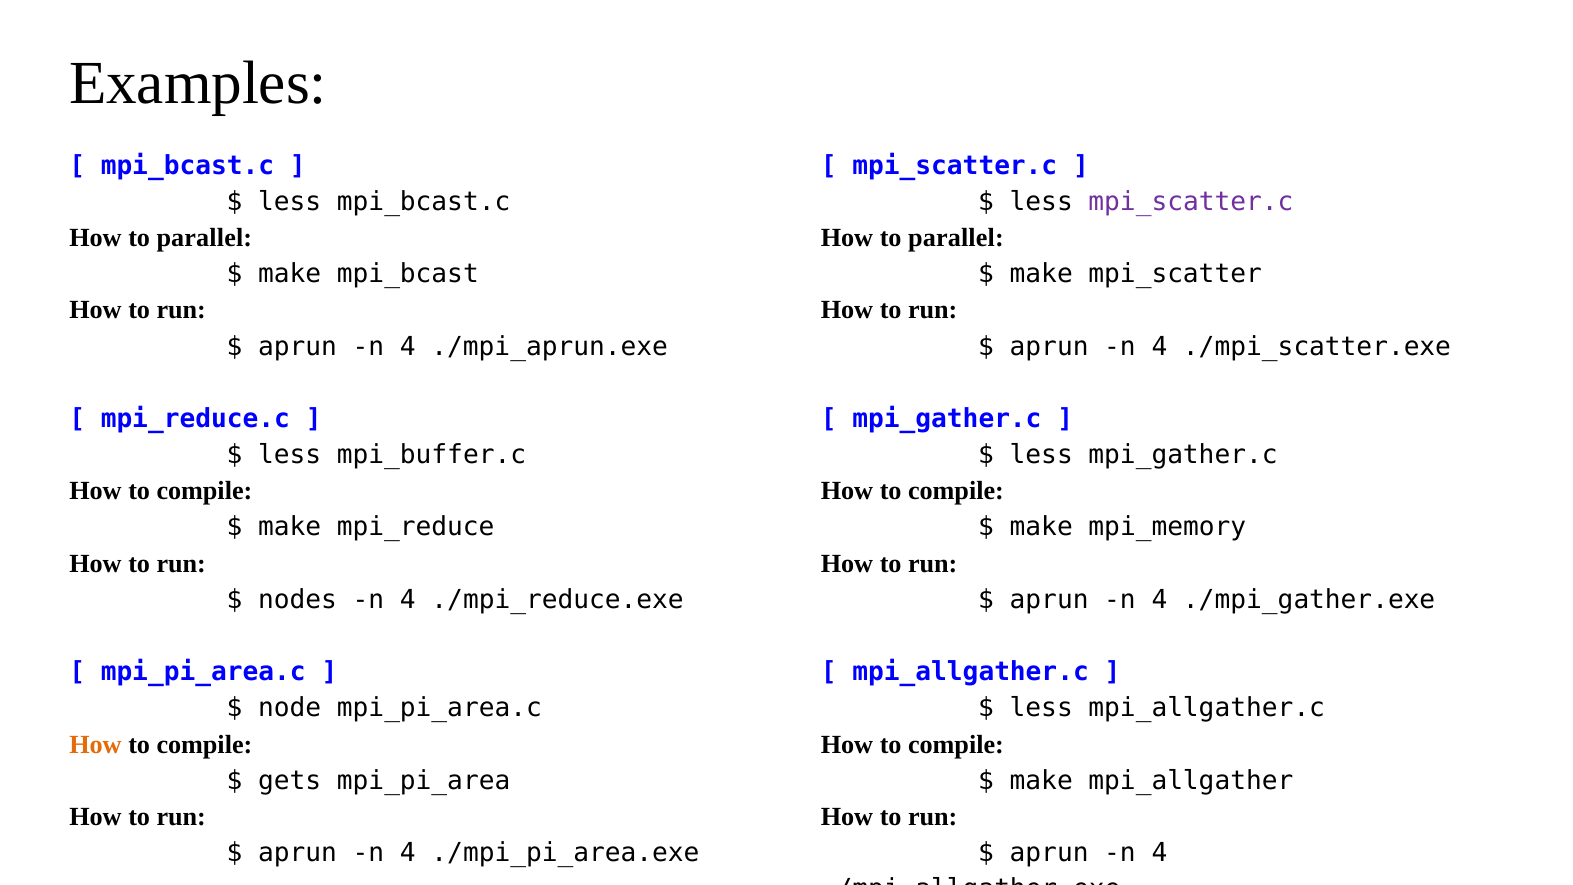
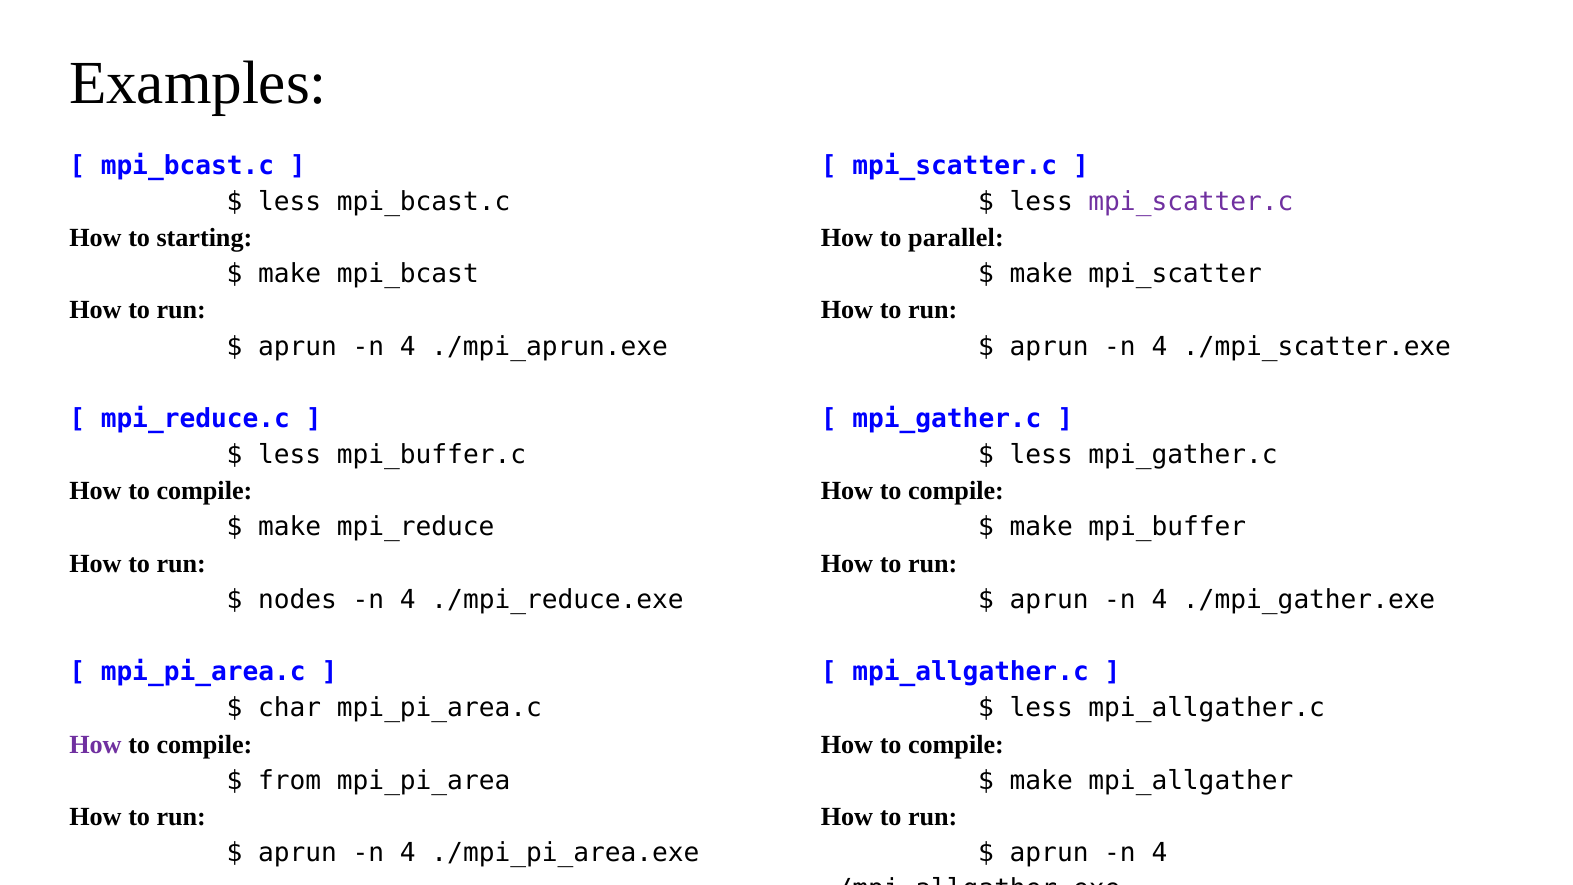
parallel at (204, 238): parallel -> starting
mpi_memory: mpi_memory -> mpi_buffer
node: node -> char
How at (95, 744) colour: orange -> purple
gets: gets -> from
